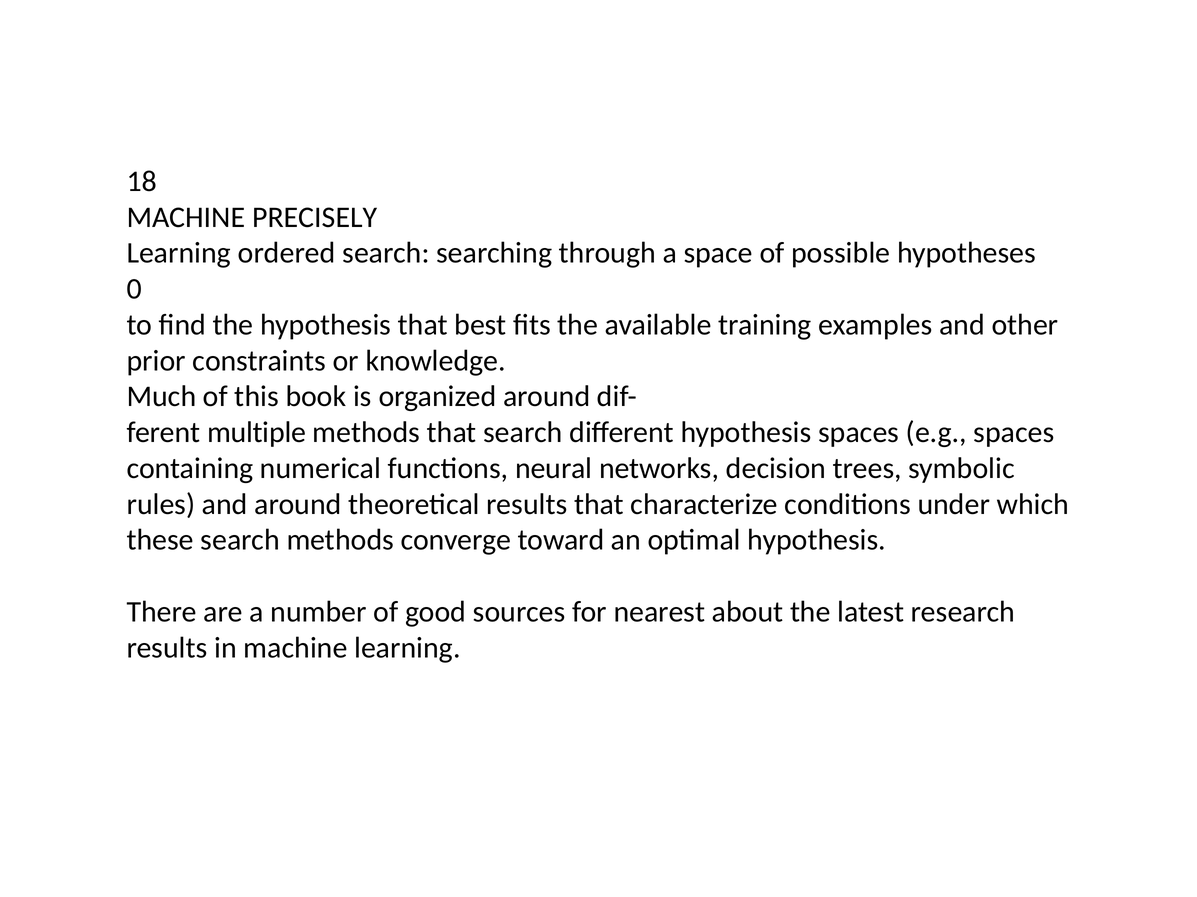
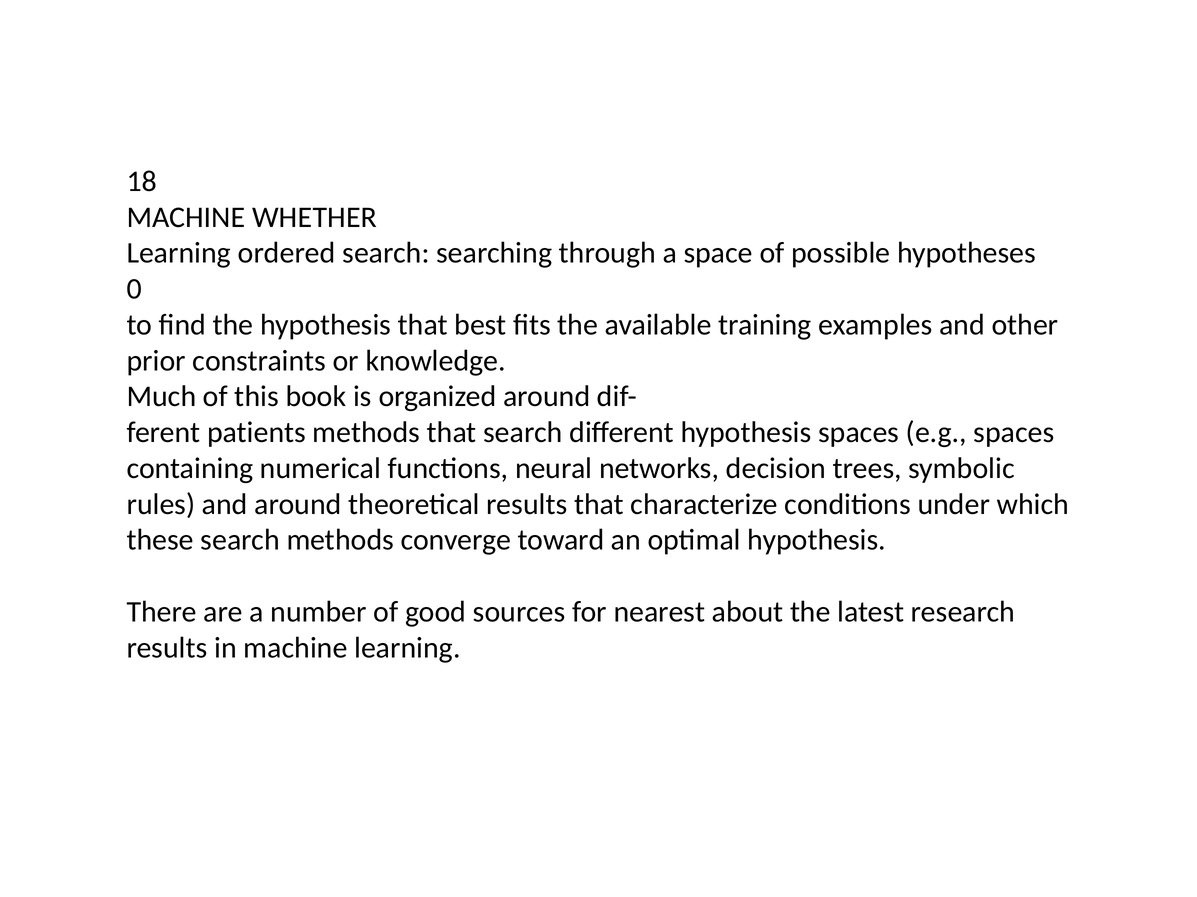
PRECISELY: PRECISELY -> WHETHER
multiple: multiple -> patients
